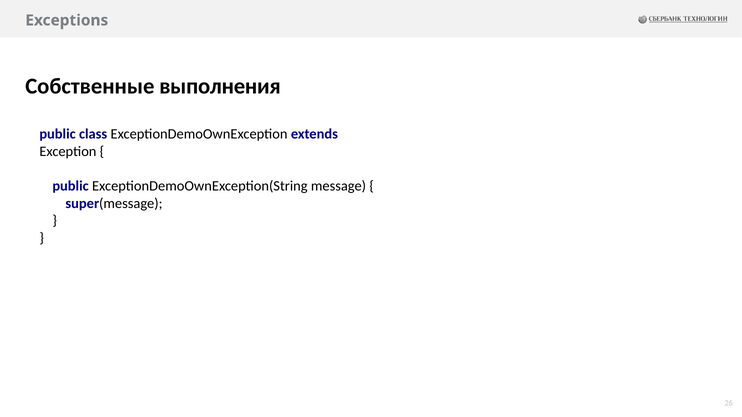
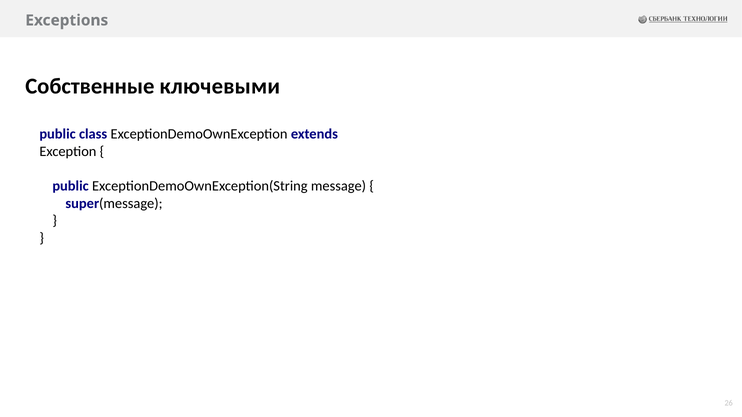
выполнения: выполнения -> ключевыми
